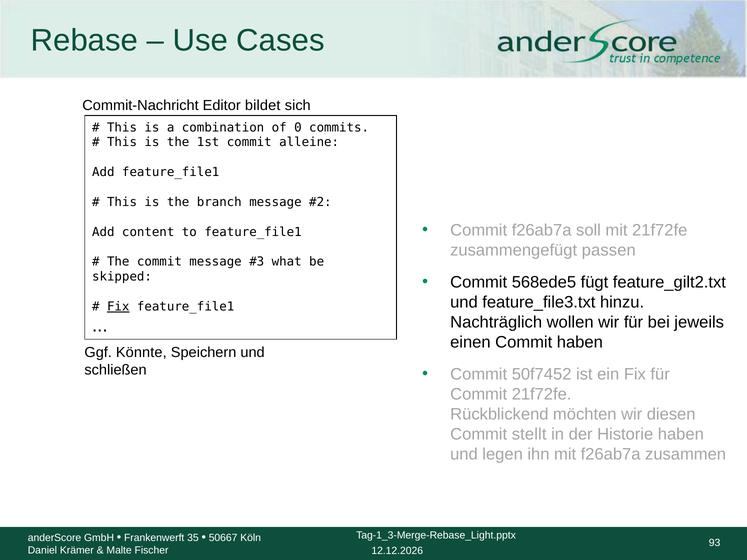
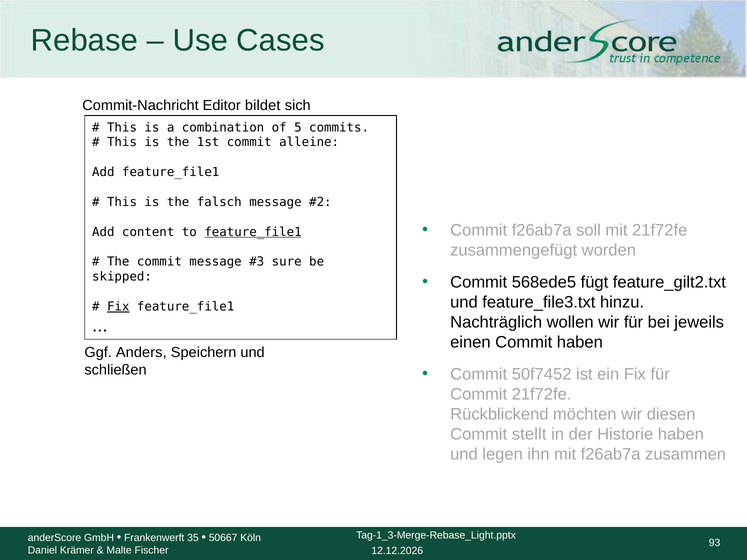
0: 0 -> 5
branch: branch -> falsch
feature_file1 at (253, 232) underline: none -> present
passen: passen -> worden
what: what -> sure
Könnte: Könnte -> Anders
